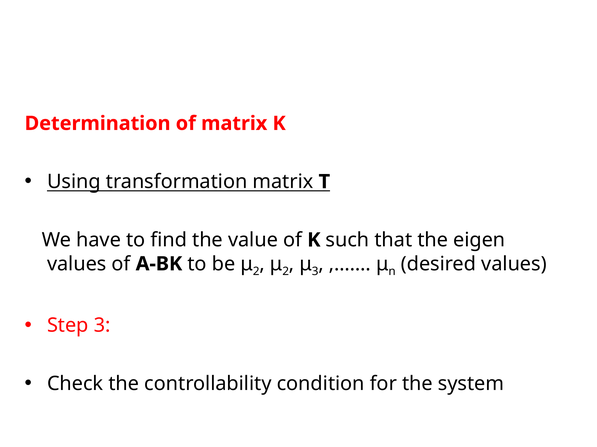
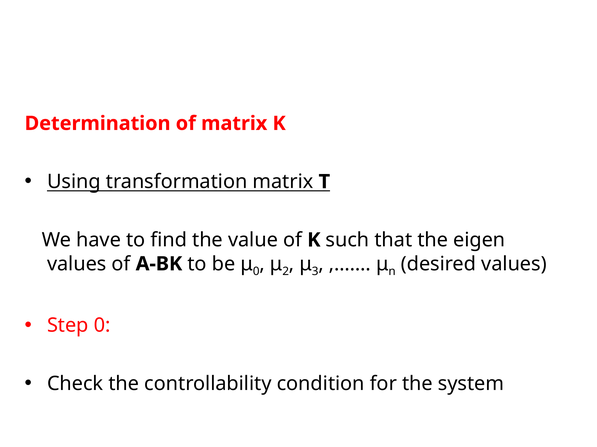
2 at (256, 272): 2 -> 0
Step 3: 3 -> 0
